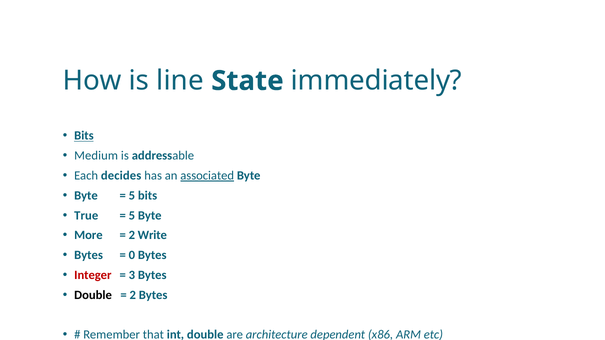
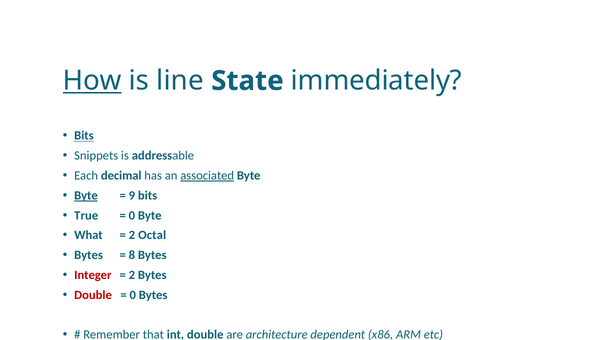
How underline: none -> present
Medium: Medium -> Snippets
decides: decides -> decimal
Byte at (86, 196) underline: none -> present
5 at (132, 196): 5 -> 9
5 at (132, 216): 5 -> 0
More: More -> What
Write: Write -> Octal
0: 0 -> 8
3 at (132, 275): 3 -> 2
Double at (93, 295) colour: black -> red
2 at (133, 295): 2 -> 0
